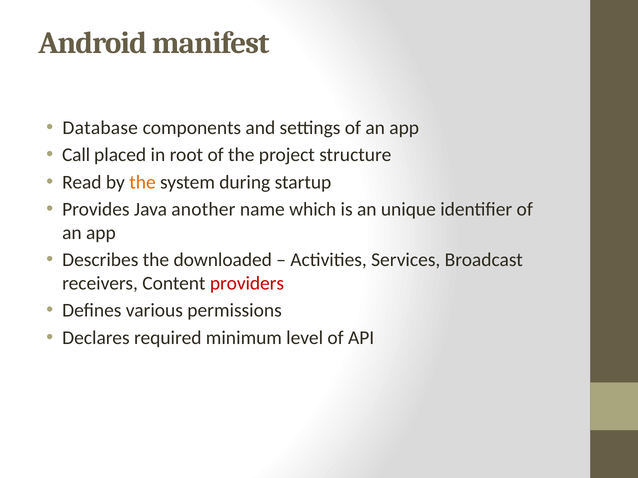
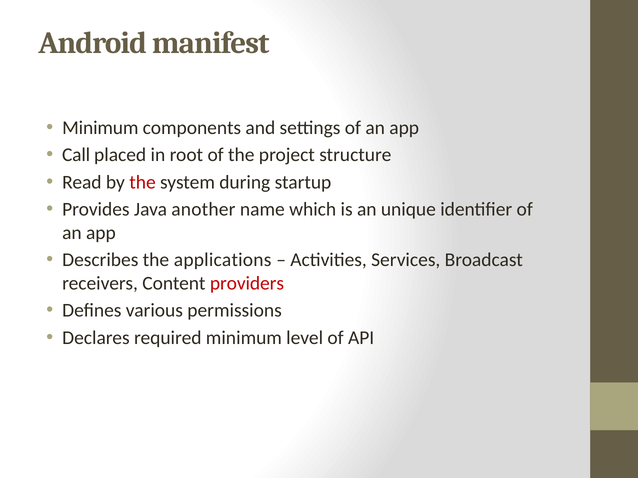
Database at (100, 128): Database -> Minimum
the at (142, 182) colour: orange -> red
downloaded: downloaded -> applications
